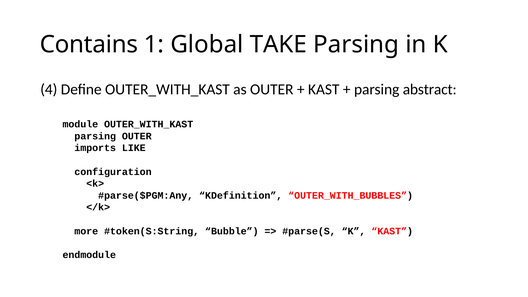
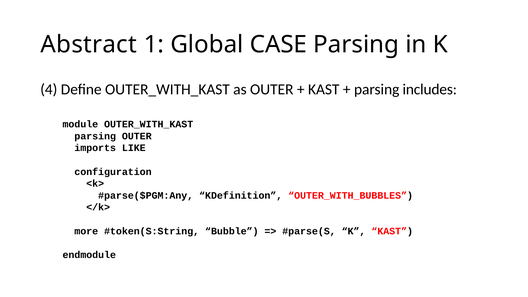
Contains: Contains -> Abstract
TAKE: TAKE -> CASE
abstract: abstract -> includes
